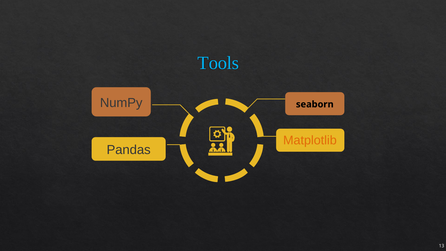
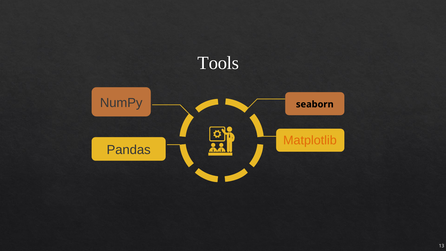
Tools colour: light blue -> white
